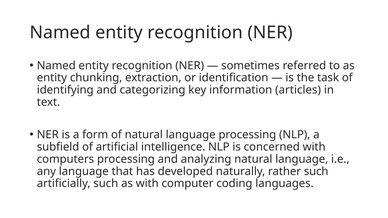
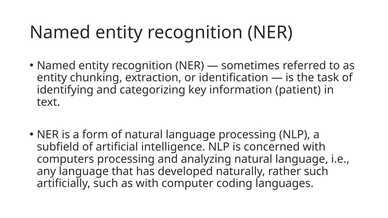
articles: articles -> patient
